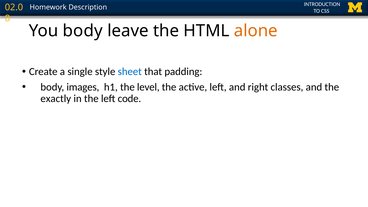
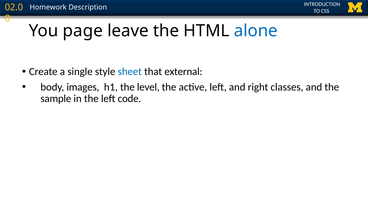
You body: body -> page
alone colour: orange -> blue
padding: padding -> external
exactly: exactly -> sample
